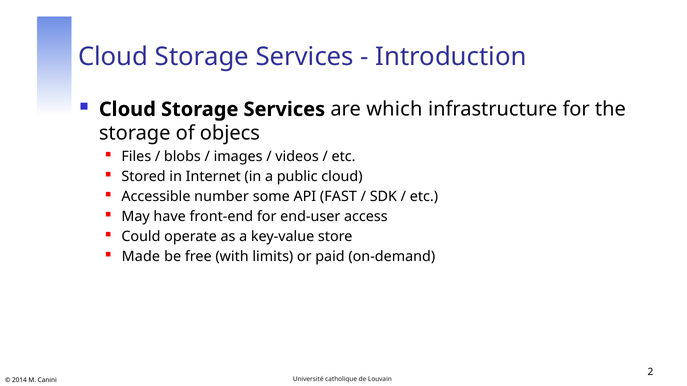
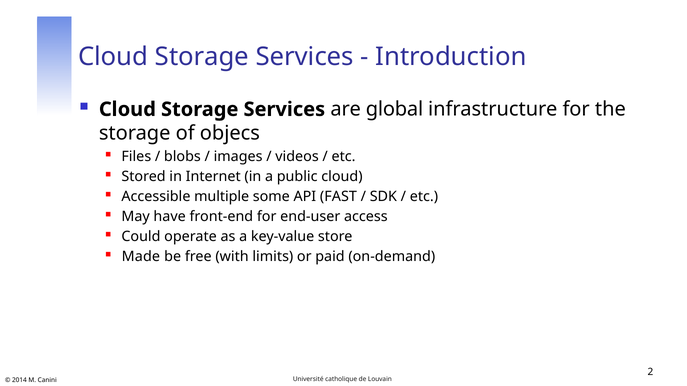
which: which -> global
number: number -> multiple
